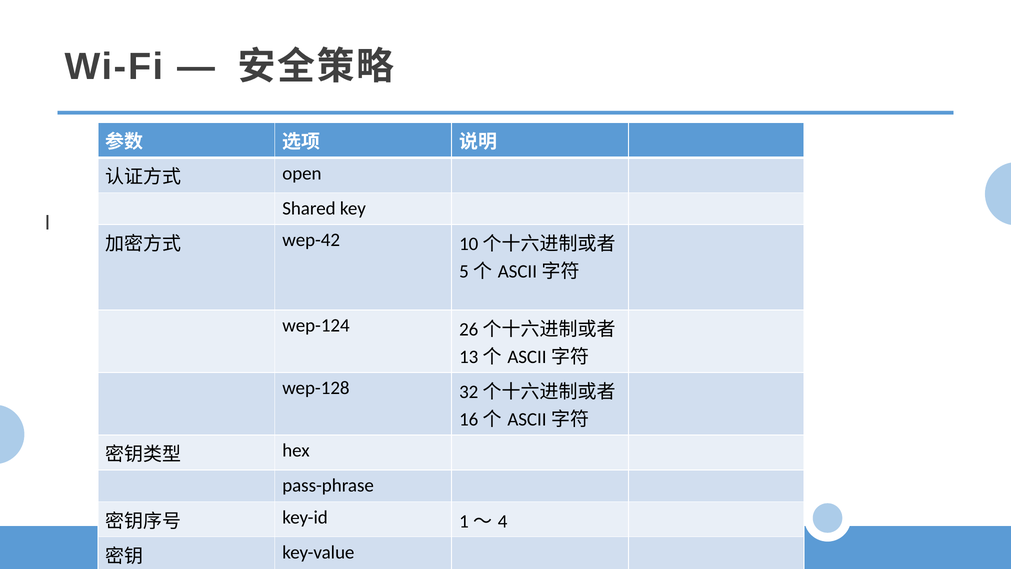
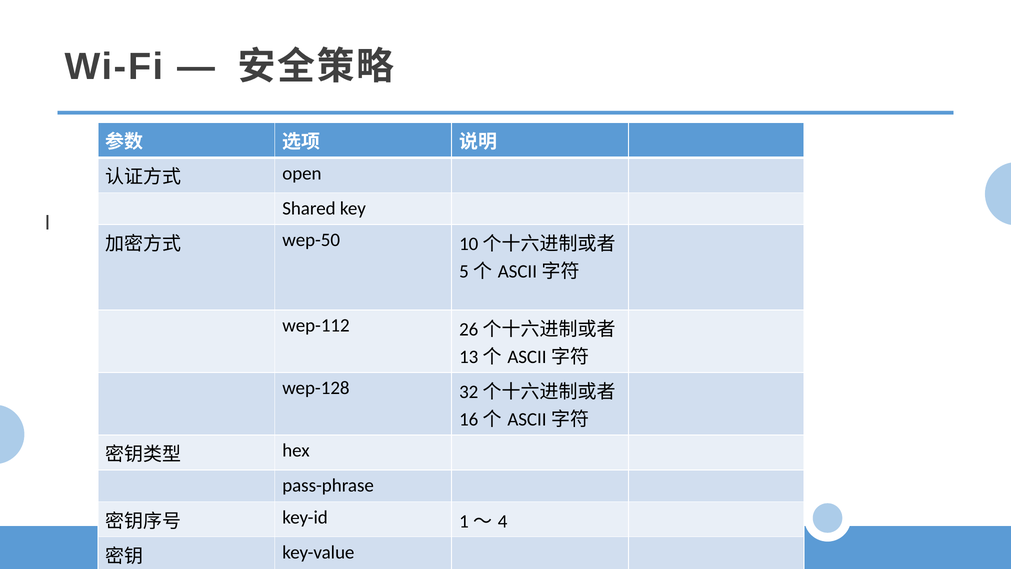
wep-42: wep-42 -> wep-50
wep-124: wep-124 -> wep-112
